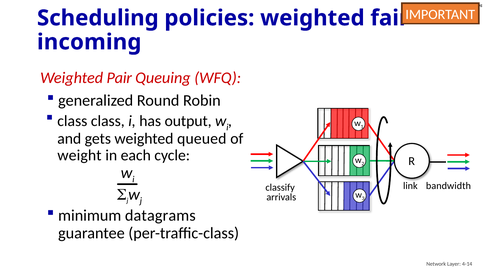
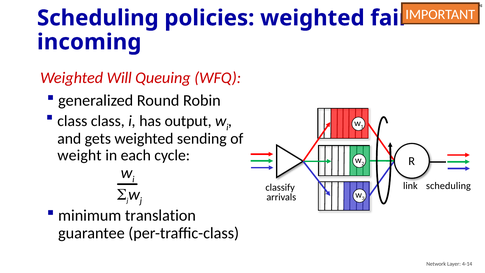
Pair: Pair -> Will
queued: queued -> sending
bandwidth at (448, 186): bandwidth -> scheduling
datagrams: datagrams -> translation
